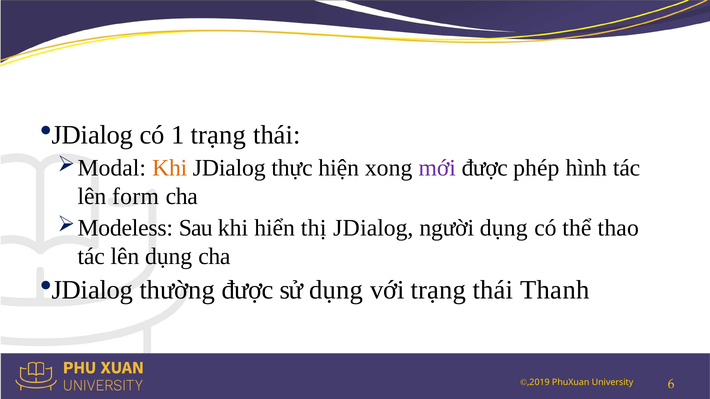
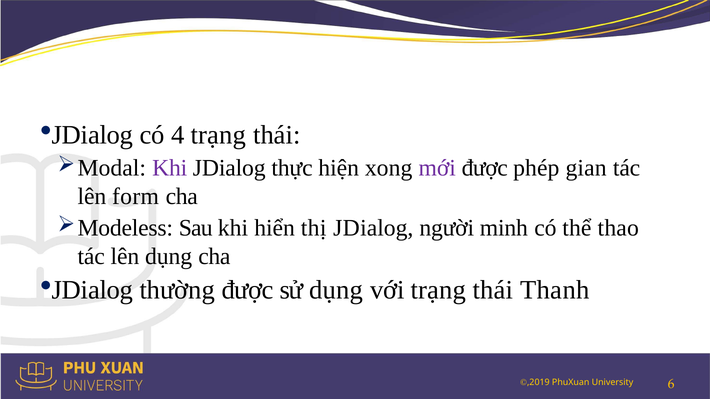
1: 1 -> 4
Khi at (170, 168) colour: orange -> purple
hình: hình -> gian
người dụng: dụng -> minh
